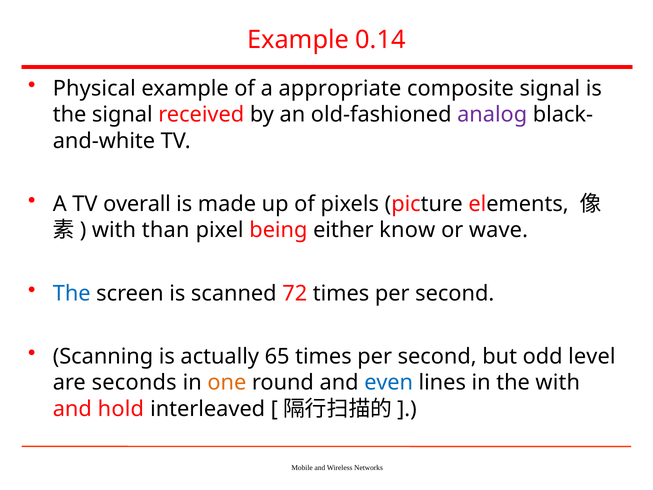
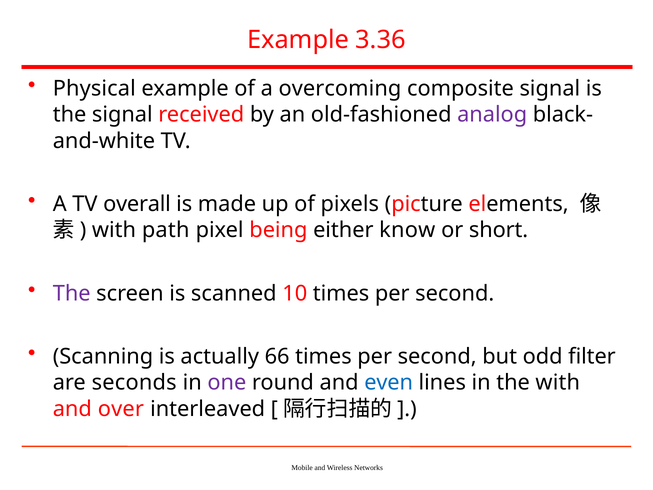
0.14: 0.14 -> 3.36
appropriate: appropriate -> overcoming
than: than -> path
wave: wave -> short
The at (72, 293) colour: blue -> purple
72: 72 -> 10
65: 65 -> 66
level: level -> filter
one colour: orange -> purple
hold: hold -> over
